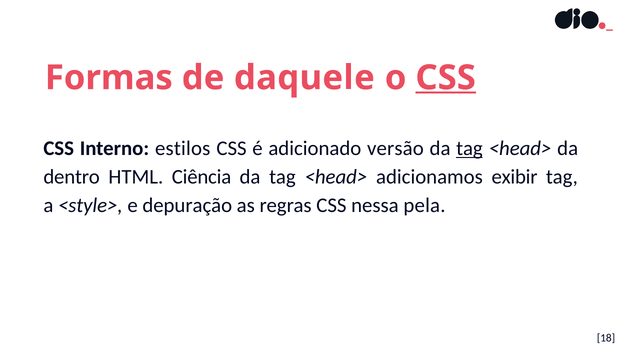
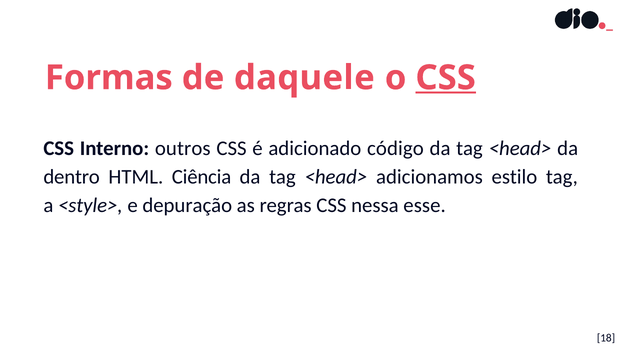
estilos: estilos -> outros
versão: versão -> código
tag at (469, 149) underline: present -> none
exibir: exibir -> estilo
pela: pela -> esse
